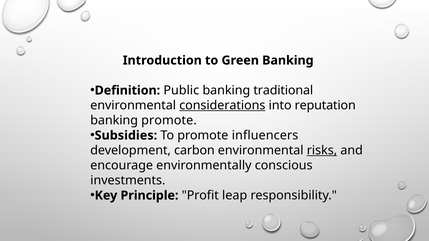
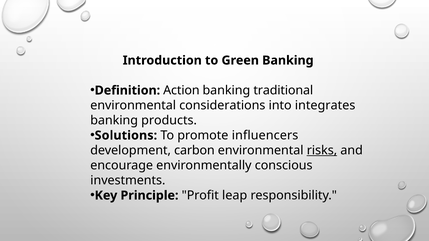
Public: Public -> Action
considerations underline: present -> none
reputation: reputation -> integrates
banking promote: promote -> products
Subsidies: Subsidies -> Solutions
